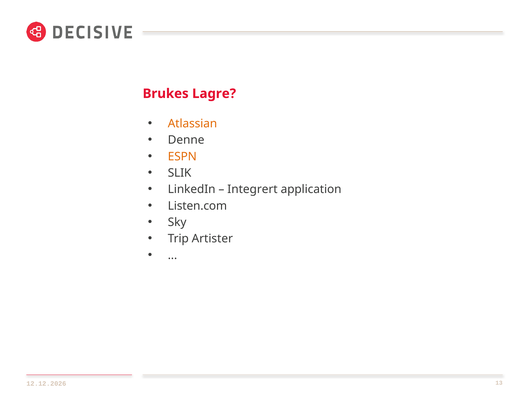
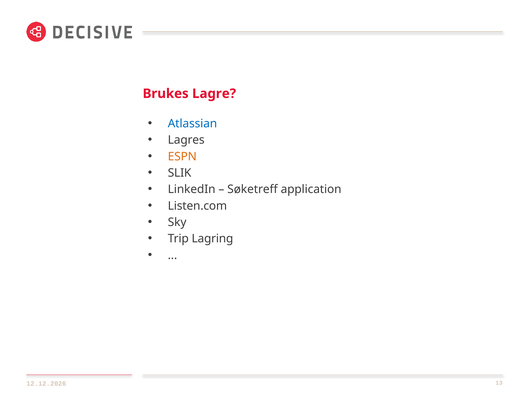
Atlassian colour: orange -> blue
Denne: Denne -> Lagres
Integrert: Integrert -> Søketreff
Artister: Artister -> Lagring
